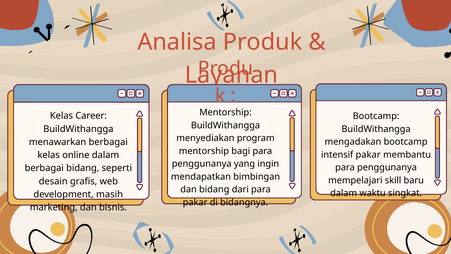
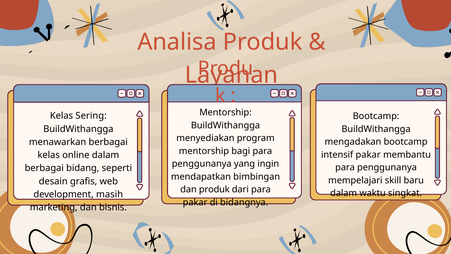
Career: Career -> Sering
dan bidang: bidang -> produk
